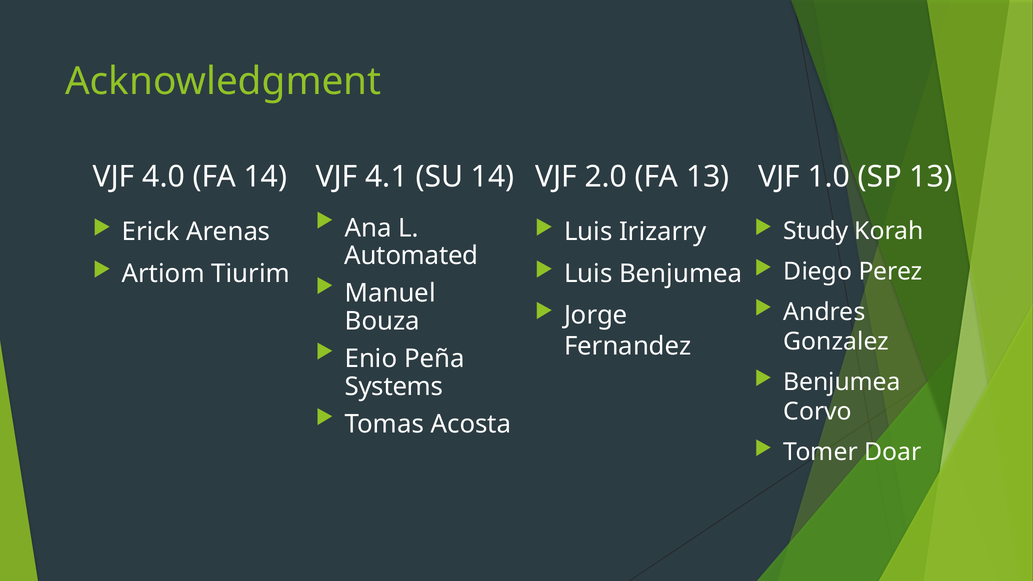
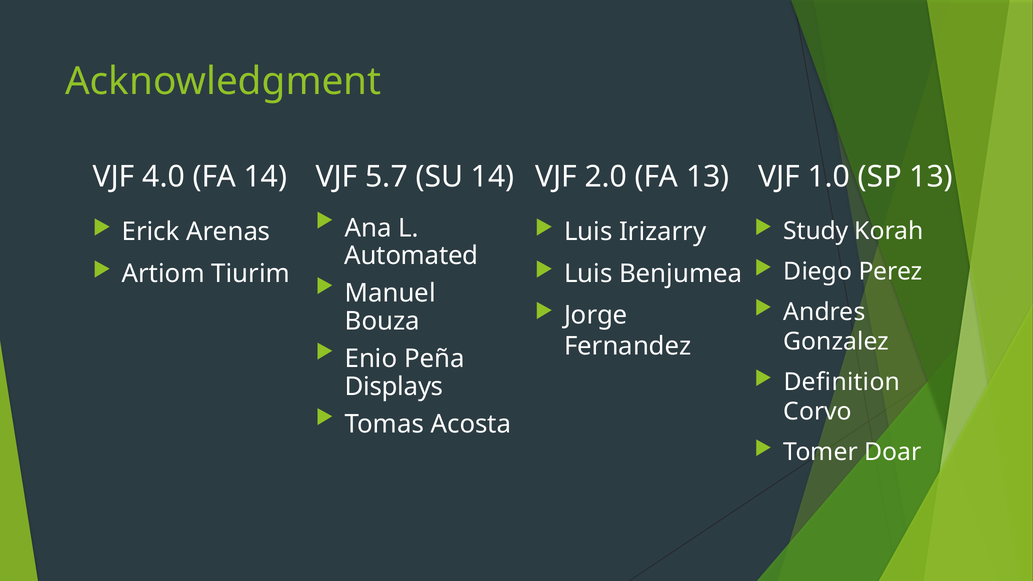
4.1: 4.1 -> 5.7
Benjumea at (842, 382): Benjumea -> Definition
Systems: Systems -> Displays
